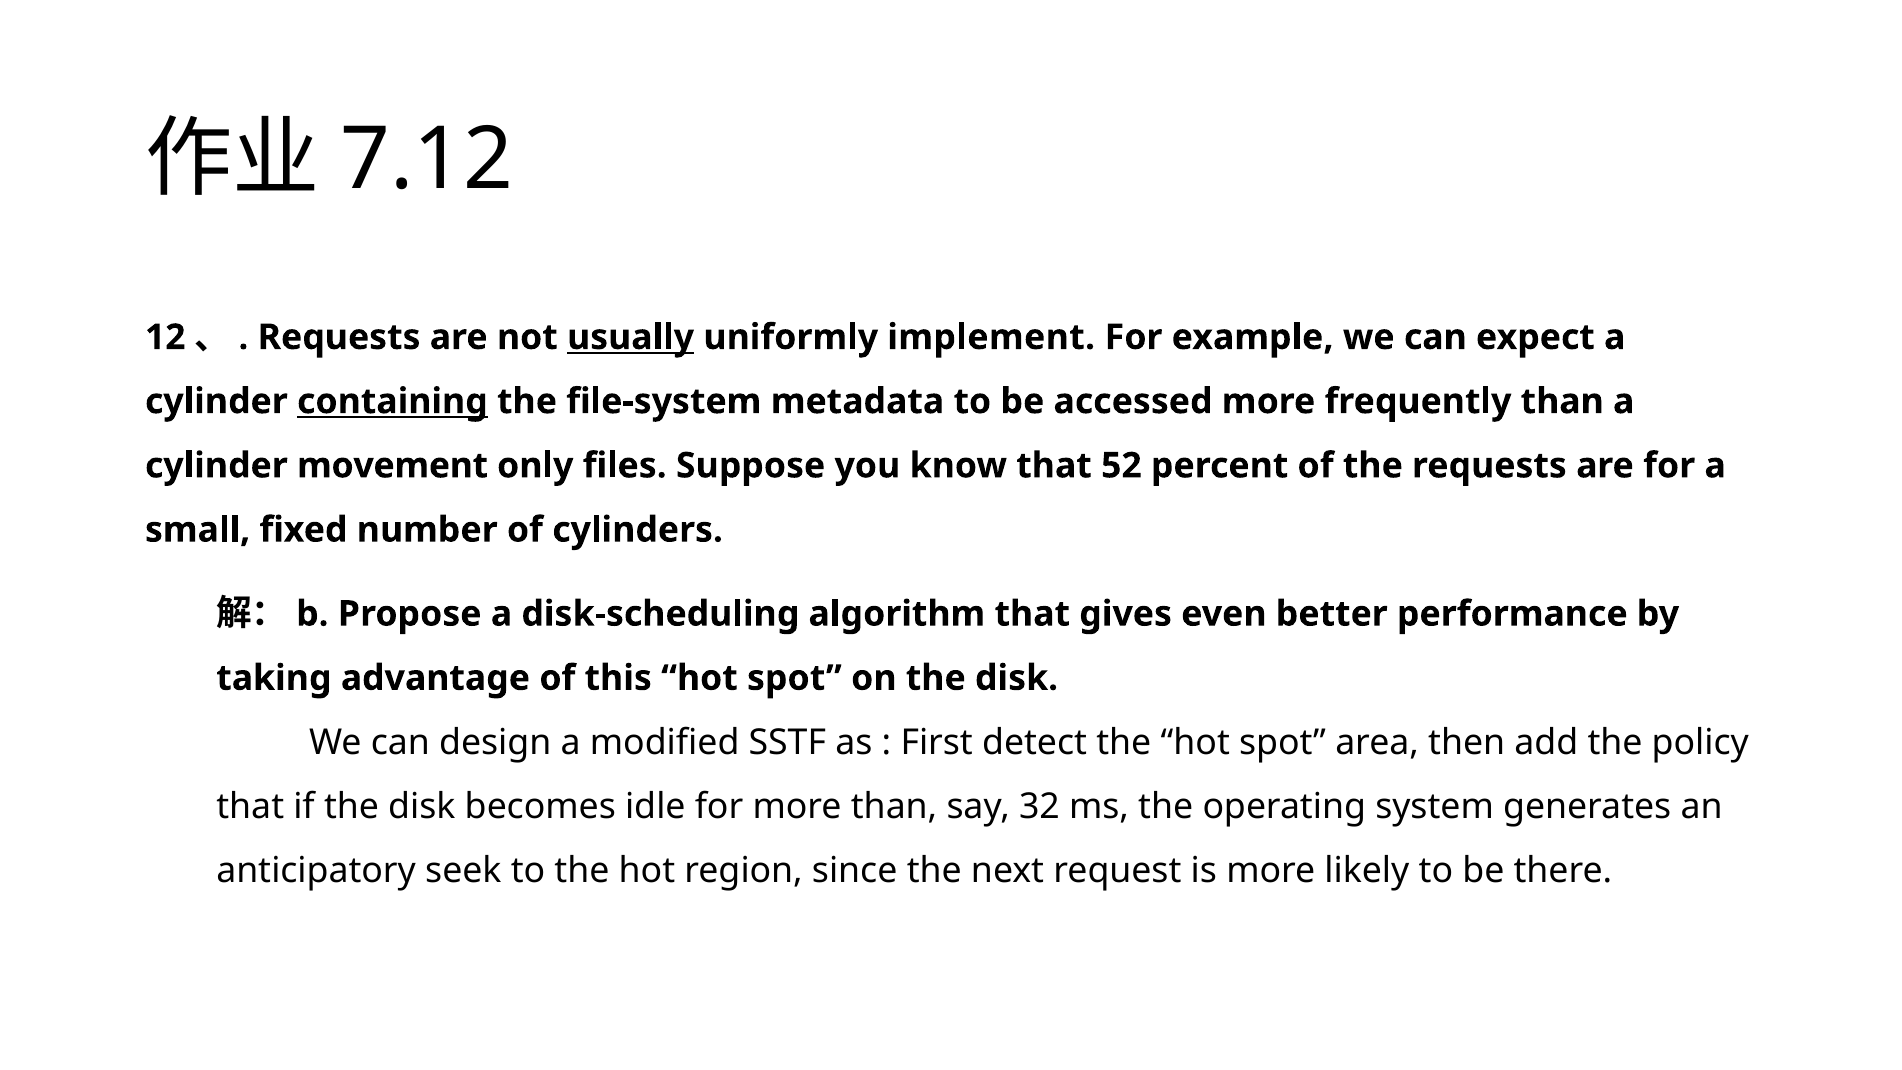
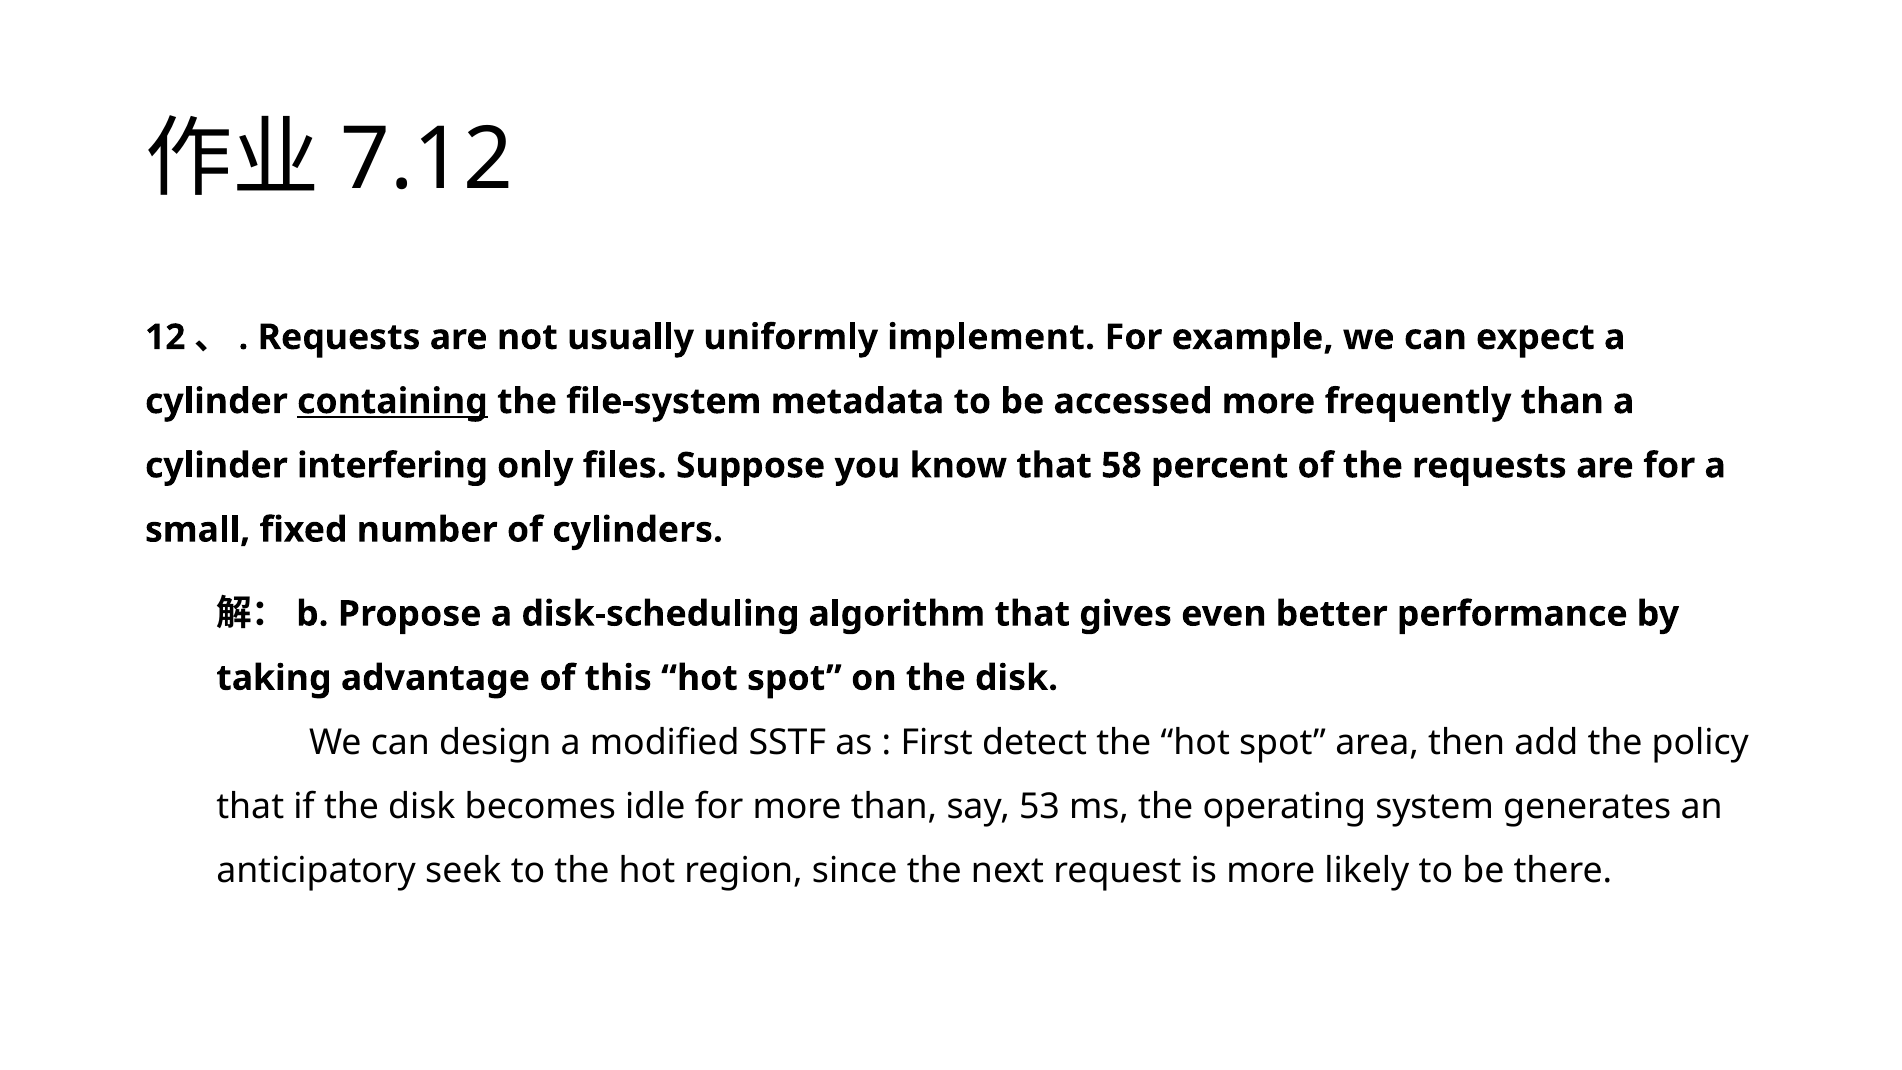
usually underline: present -> none
movement: movement -> interfering
52: 52 -> 58
32: 32 -> 53
